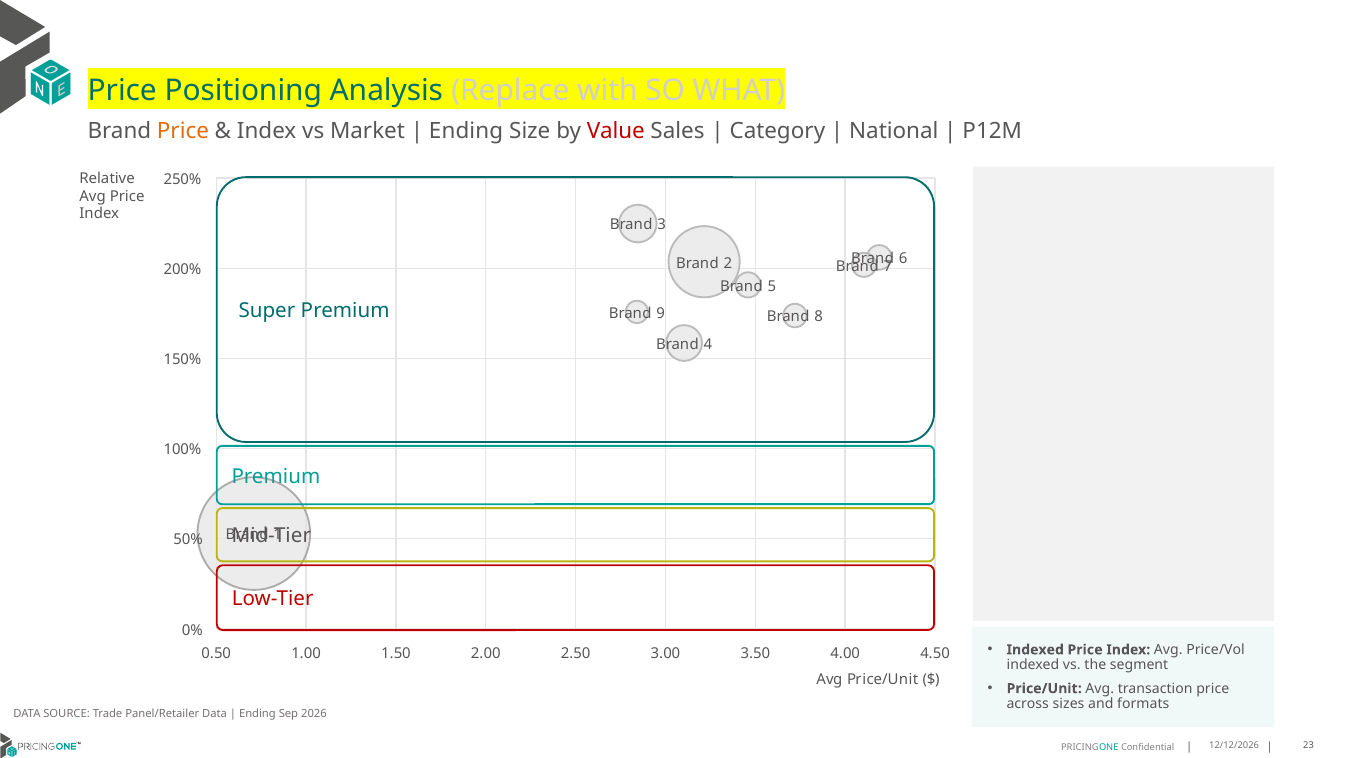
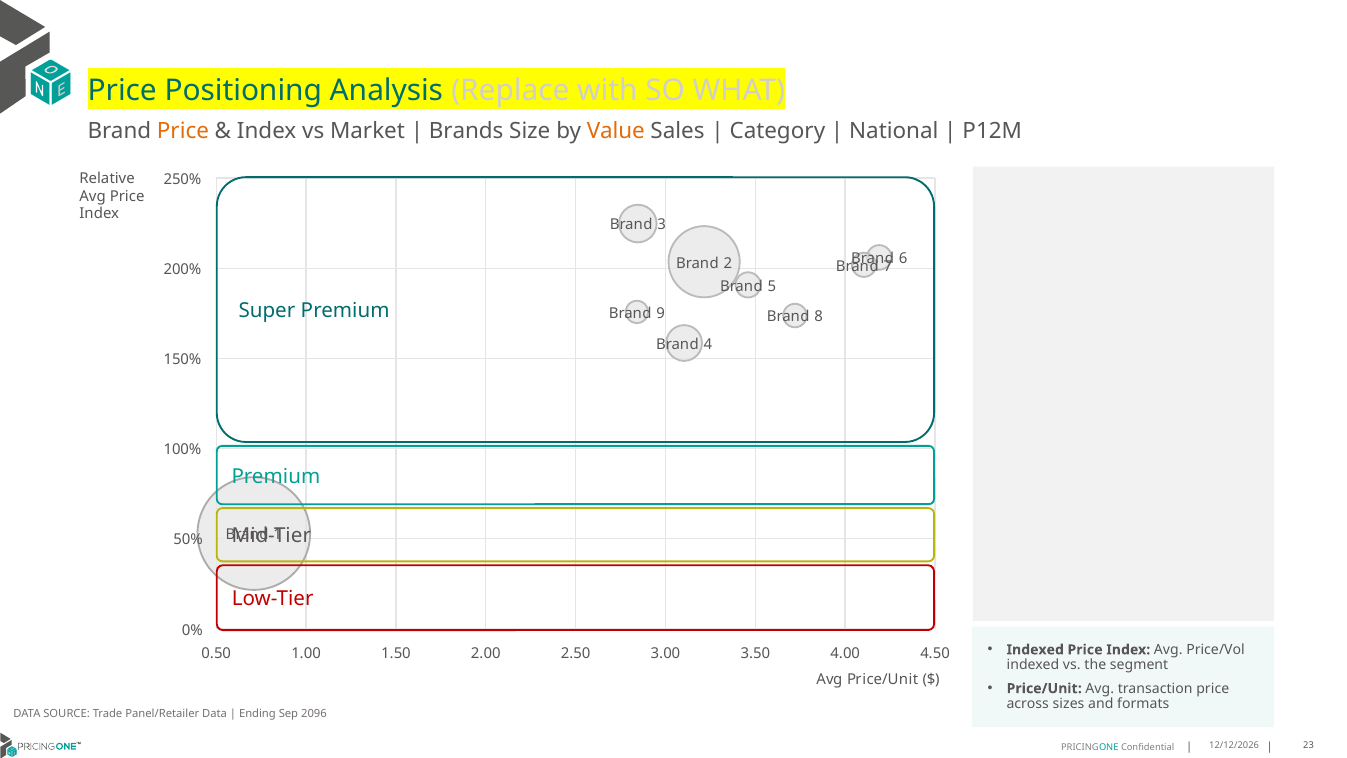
Ending at (466, 131): Ending -> Brands
Value colour: red -> orange
2026: 2026 -> 2096
